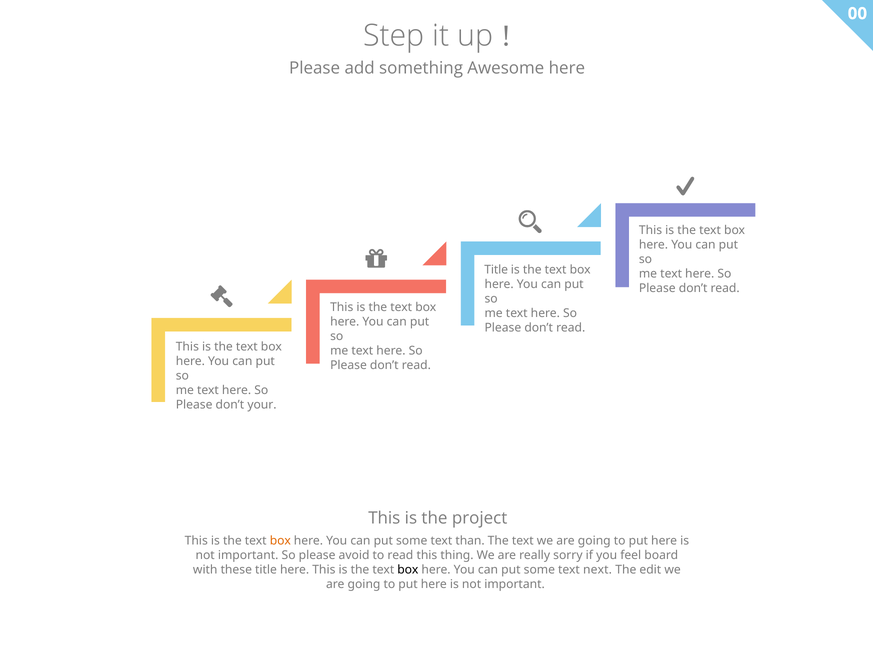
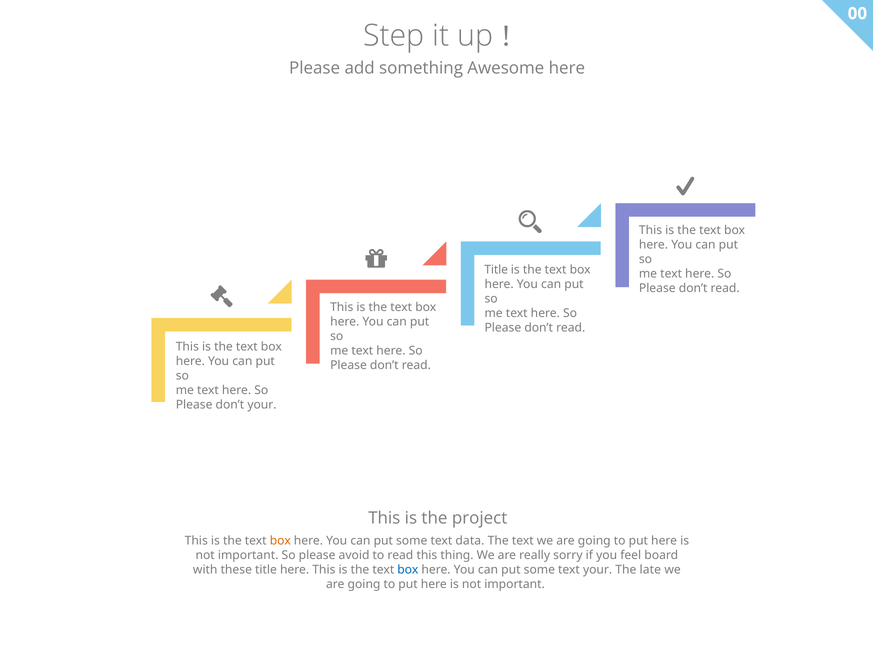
than: than -> data
box at (408, 570) colour: black -> blue
text next: next -> your
edit: edit -> late
